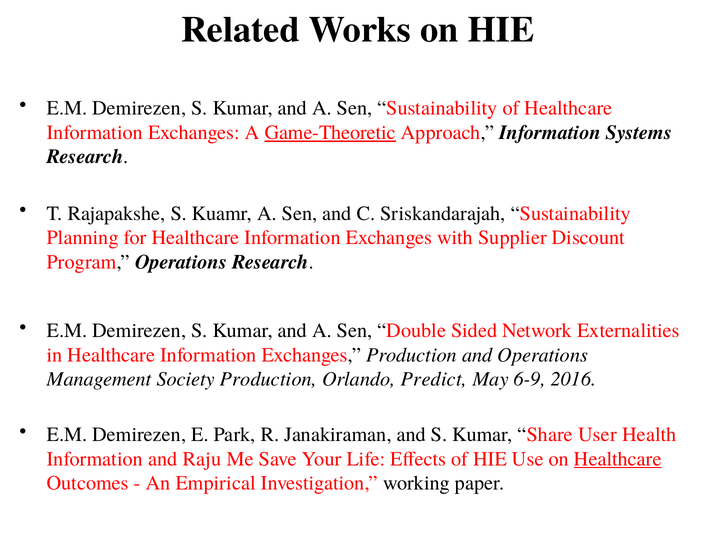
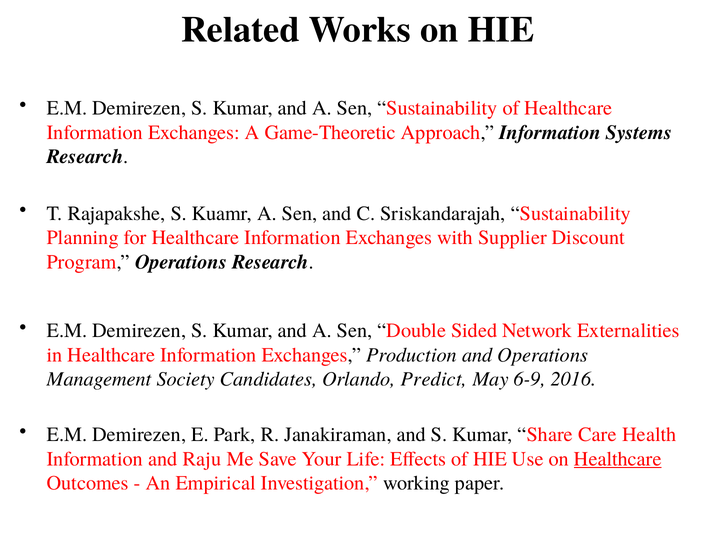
Game-Theoretic underline: present -> none
Society Production: Production -> Candidates
User: User -> Care
